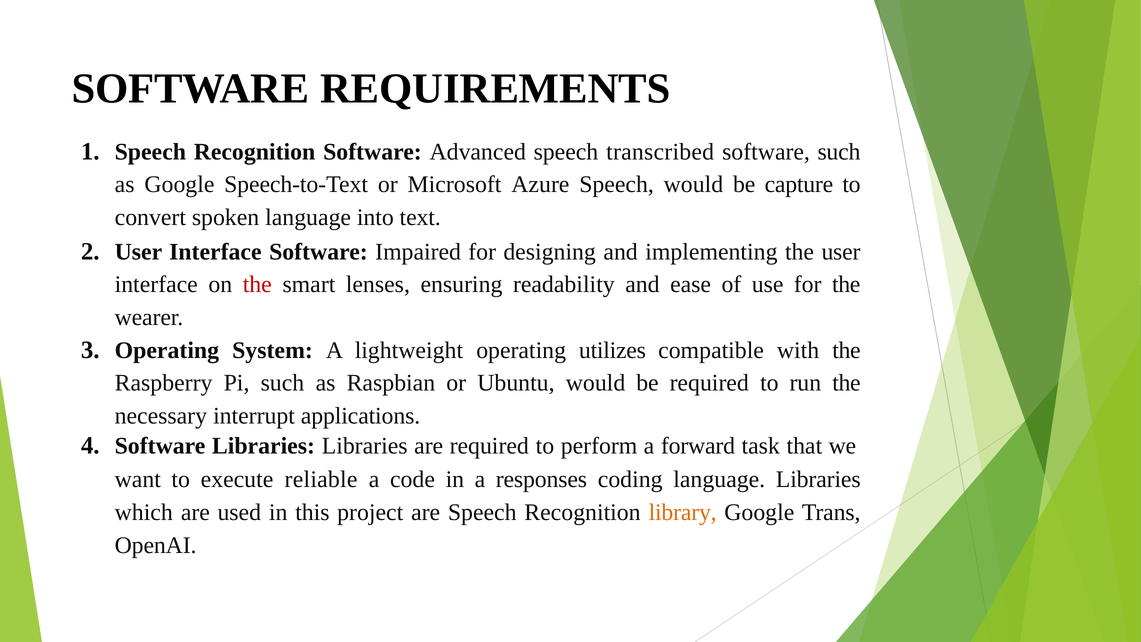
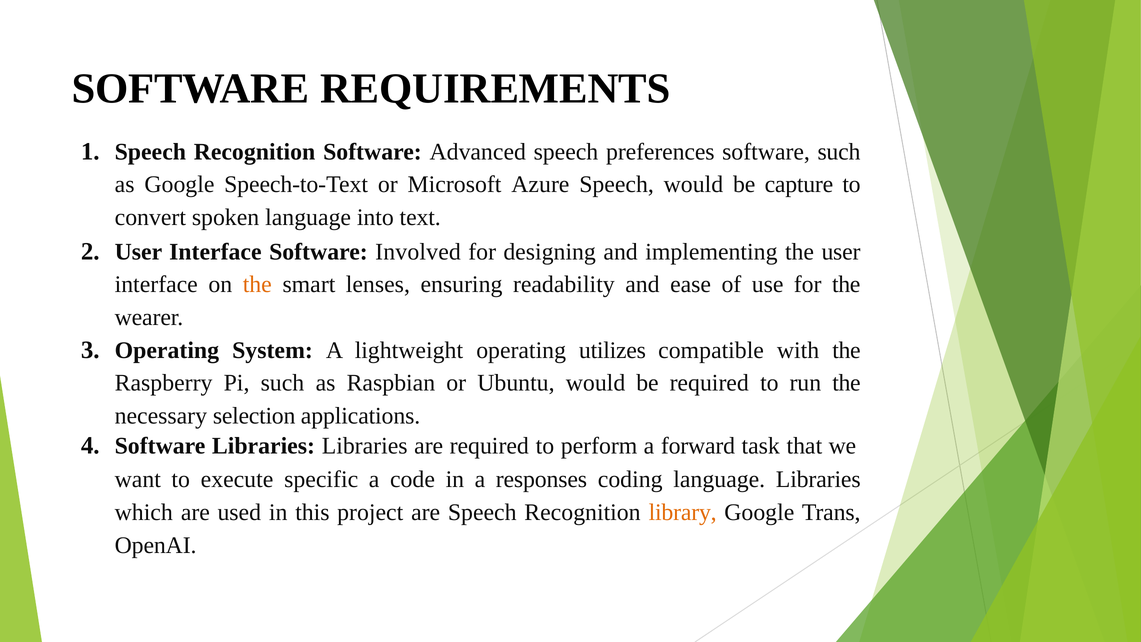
transcribed: transcribed -> preferences
Impaired: Impaired -> Involved
the at (257, 285) colour: red -> orange
interrupt: interrupt -> selection
reliable: reliable -> specific
